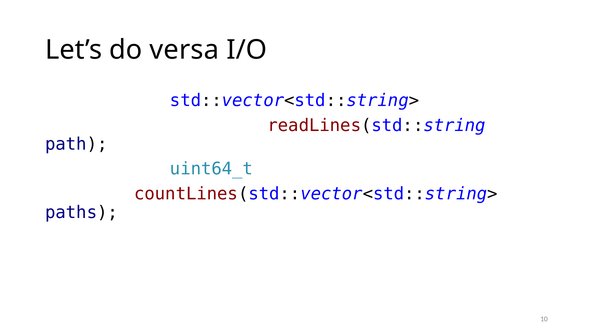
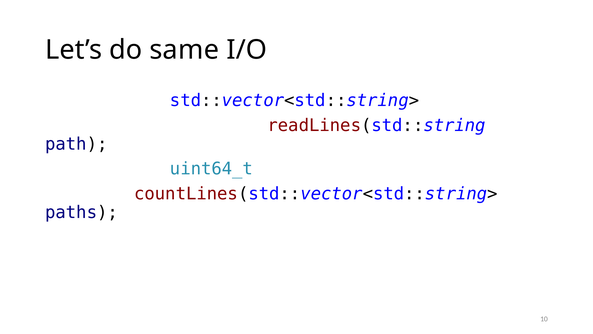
versa: versa -> same
